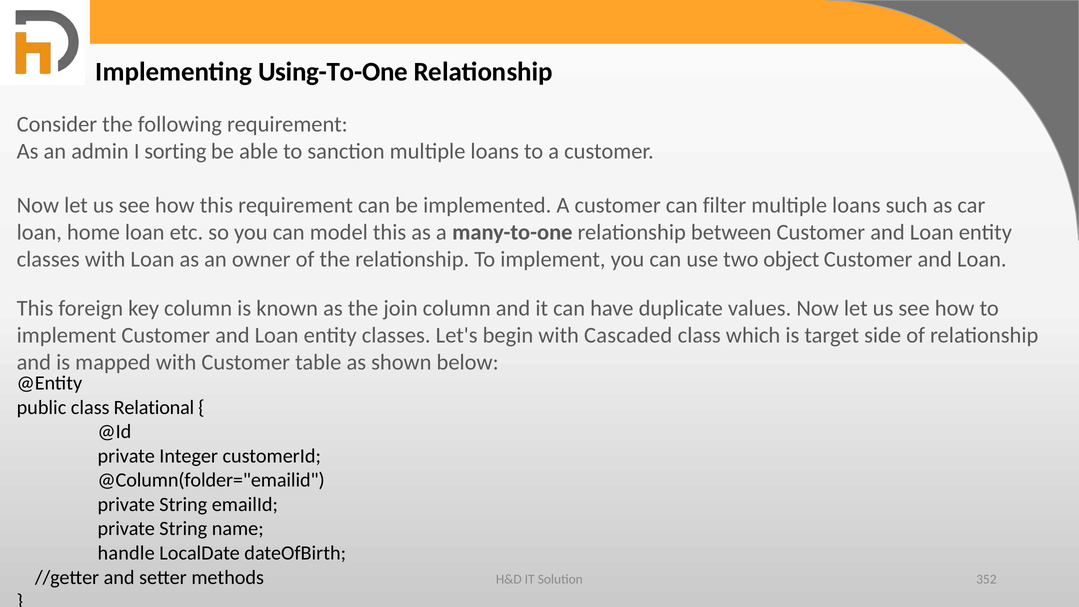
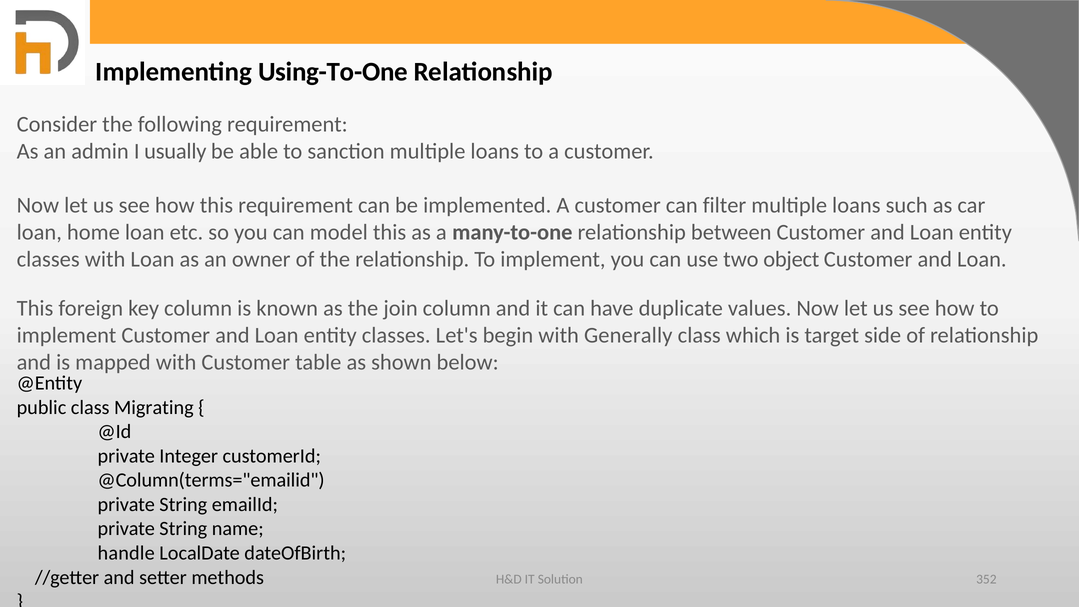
sorting: sorting -> usually
Cascaded: Cascaded -> Generally
Relational: Relational -> Migrating
@Column(folder="emailid: @Column(folder="emailid -> @Column(terms="emailid
